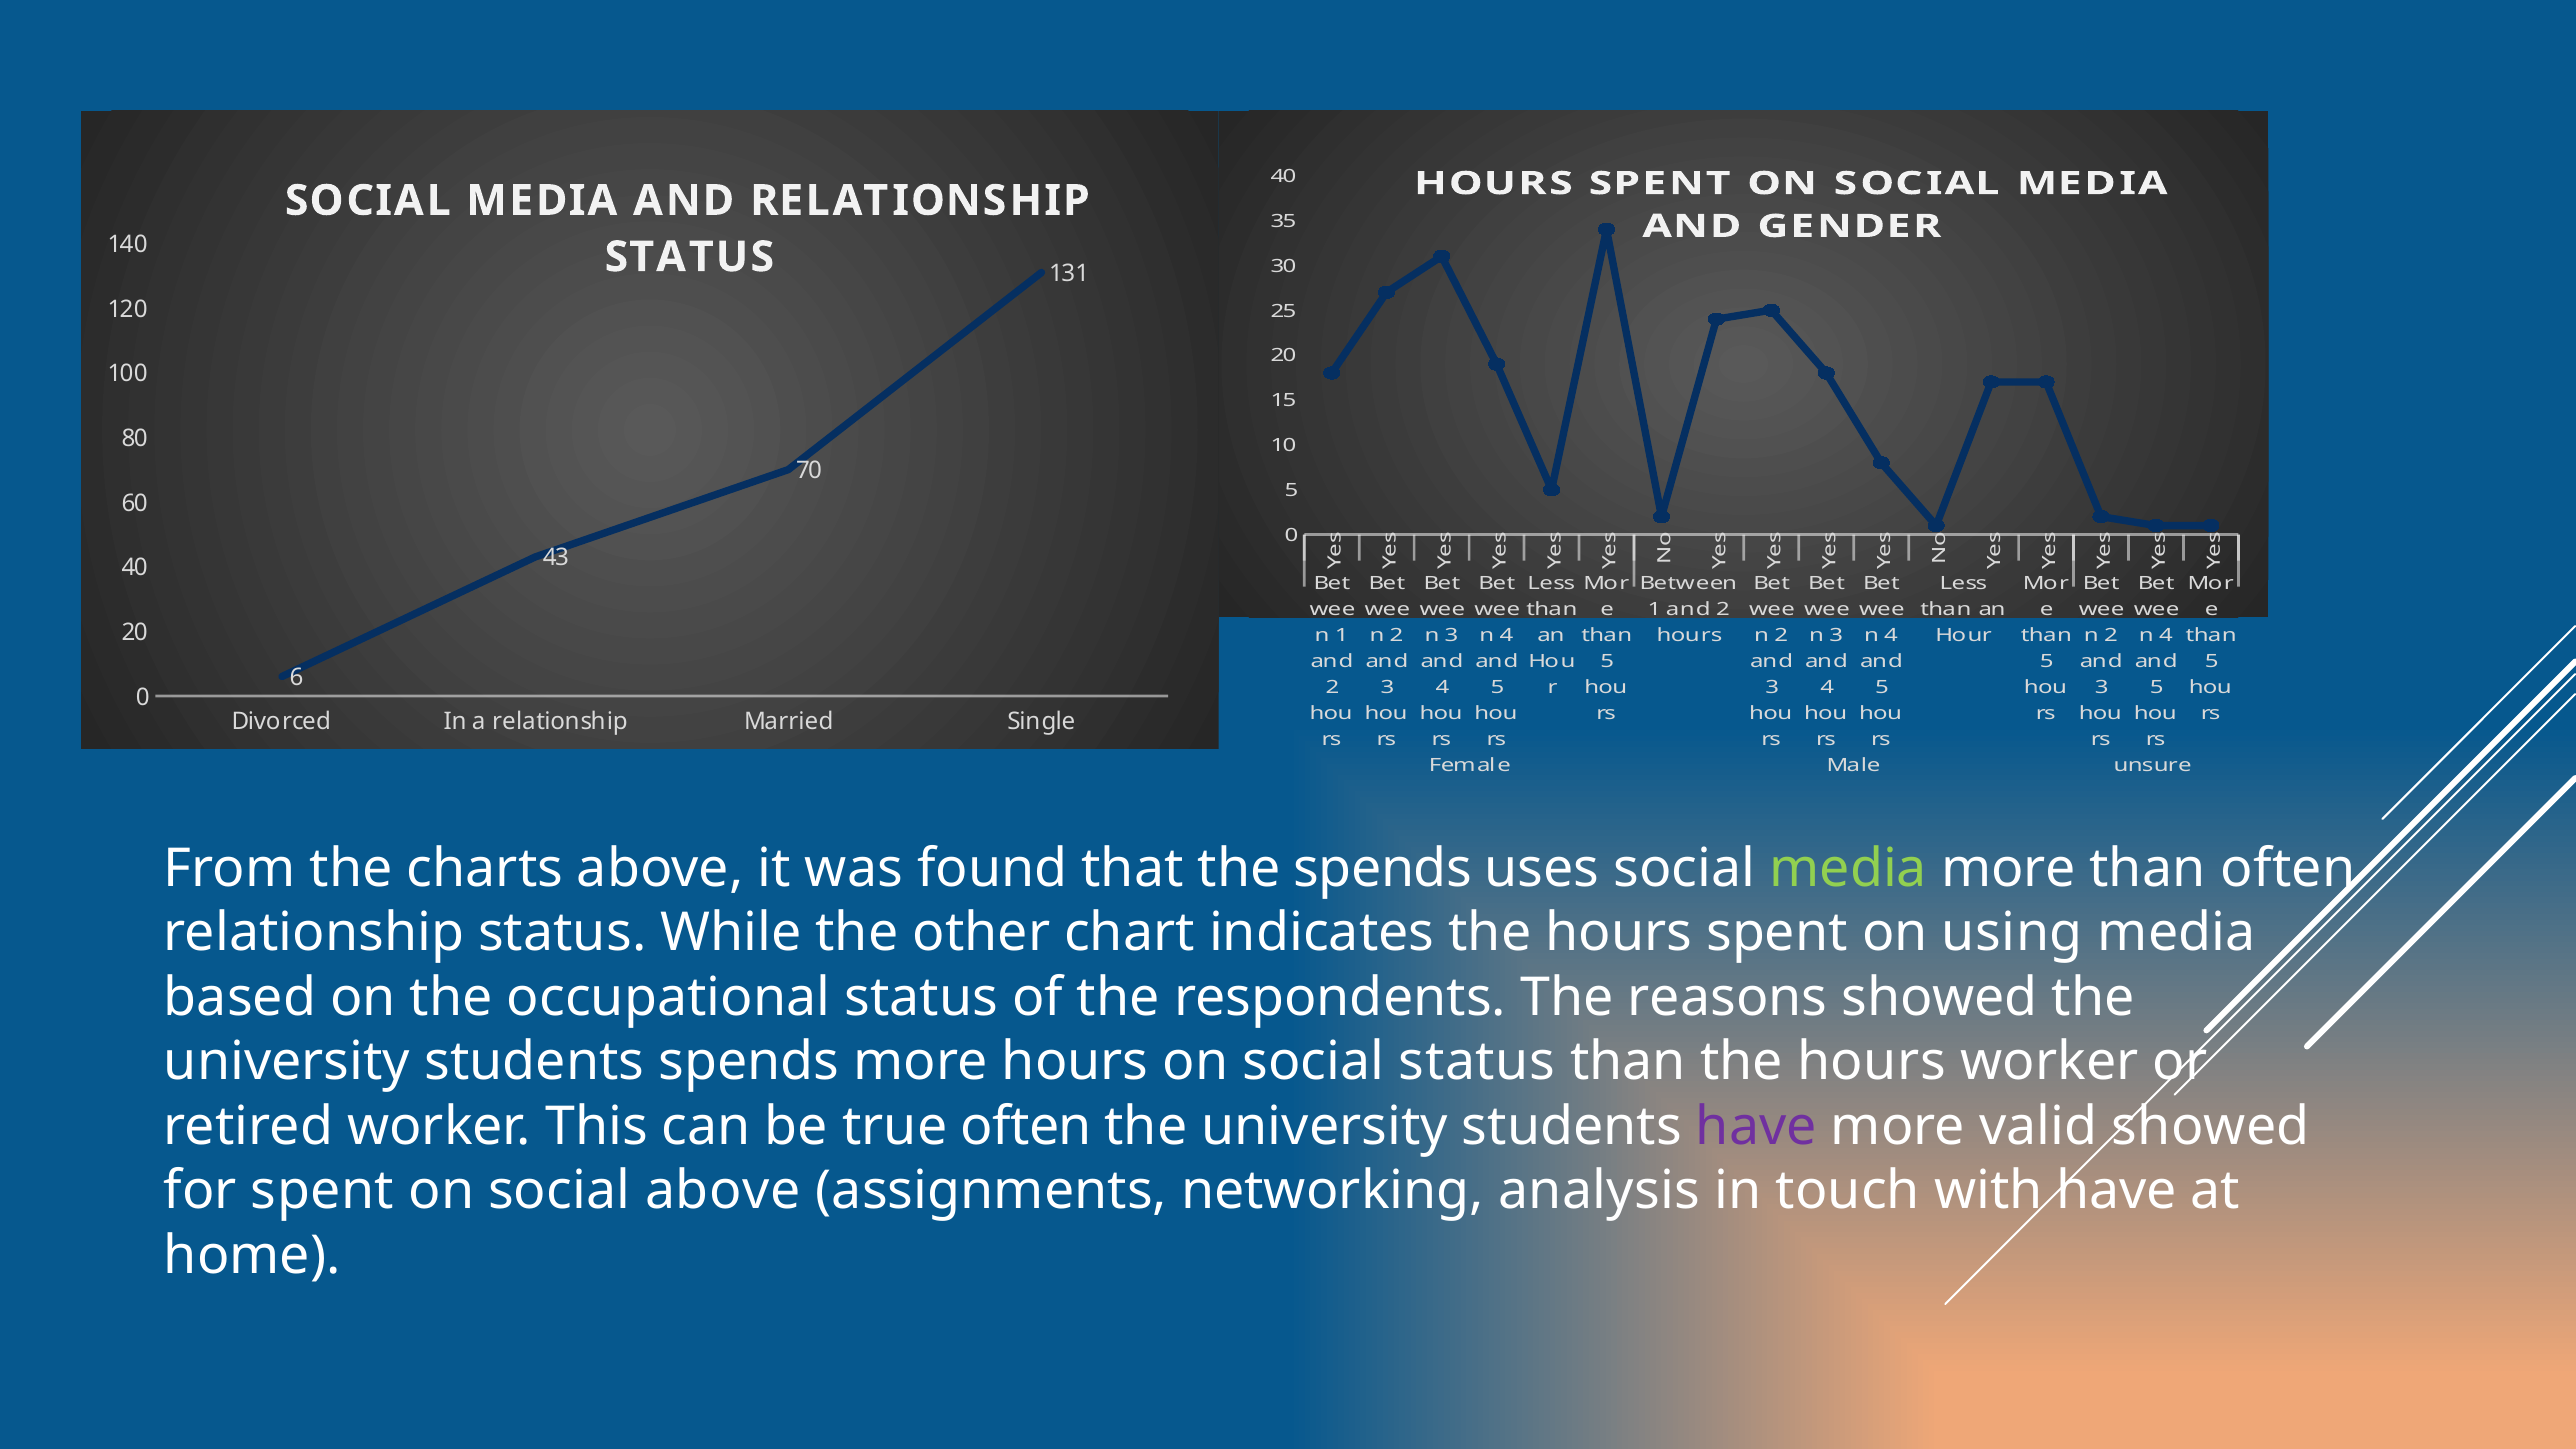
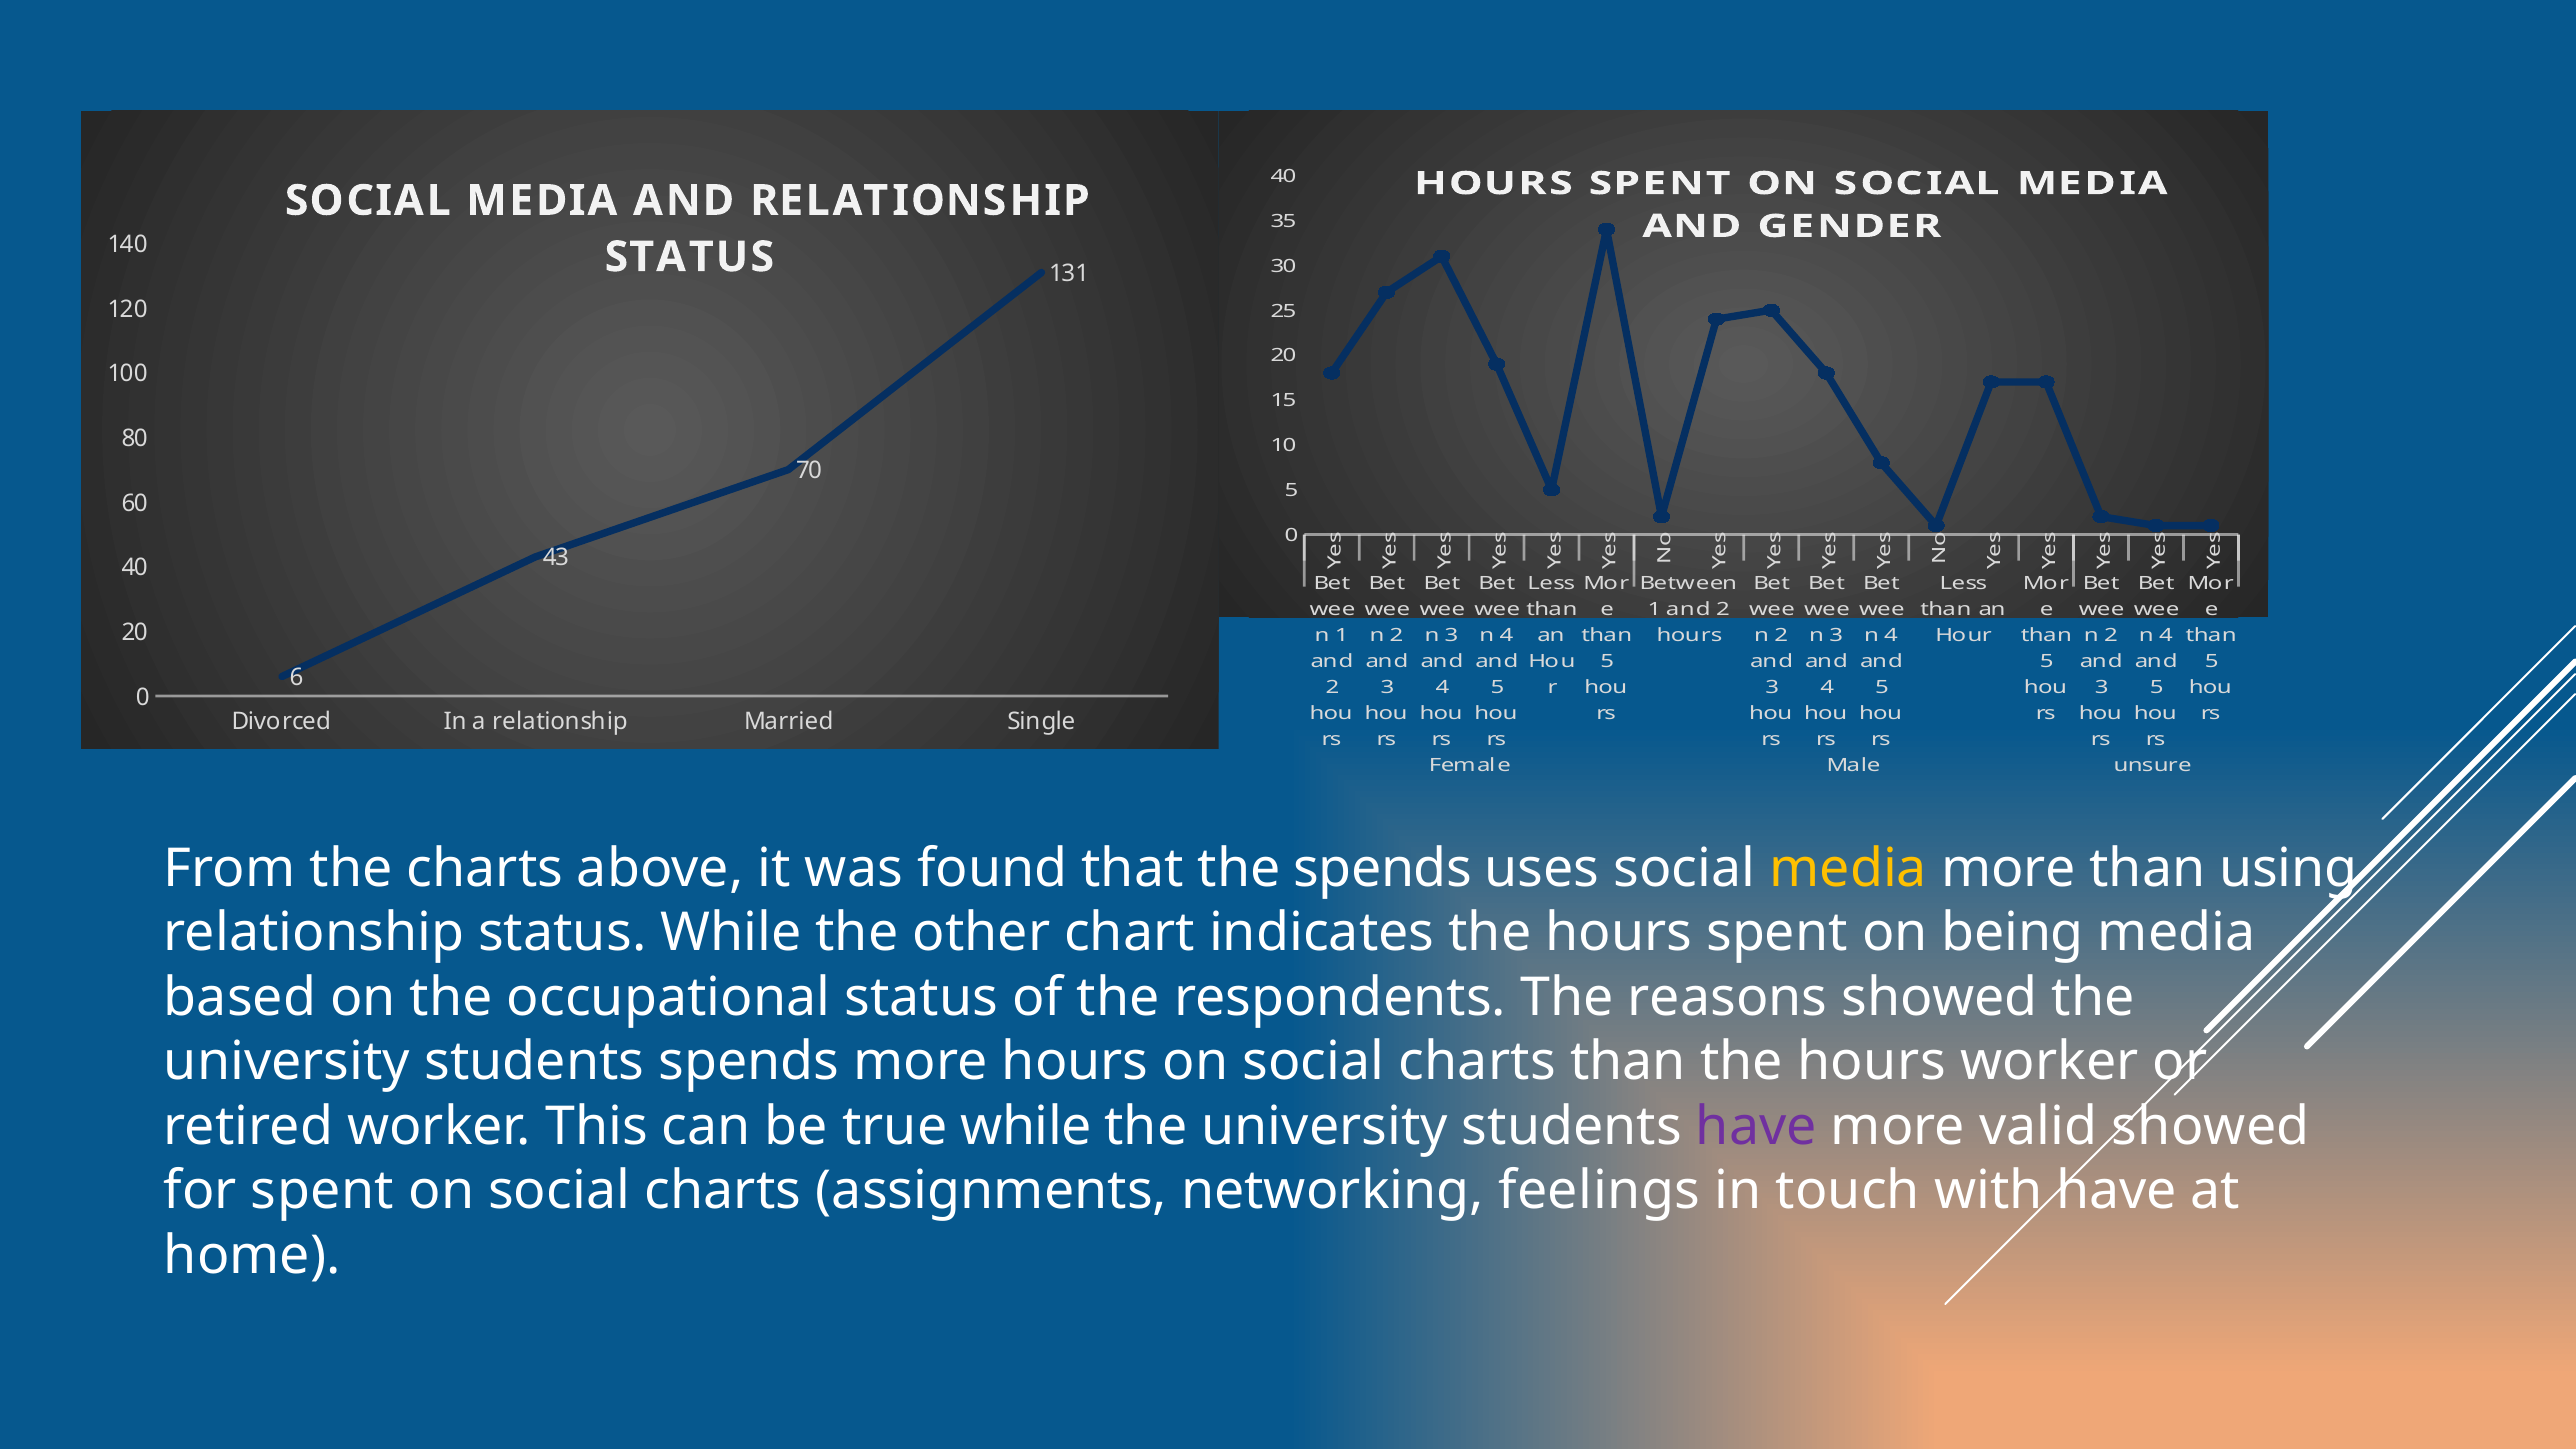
media at (1848, 868) colour: light green -> yellow
than often: often -> using
using: using -> being
status at (1477, 1062): status -> charts
true often: often -> while
above at (723, 1191): above -> charts
analysis: analysis -> feelings
